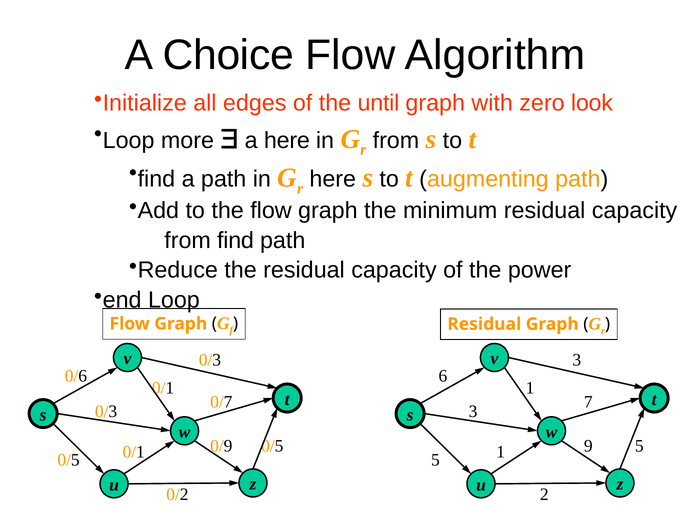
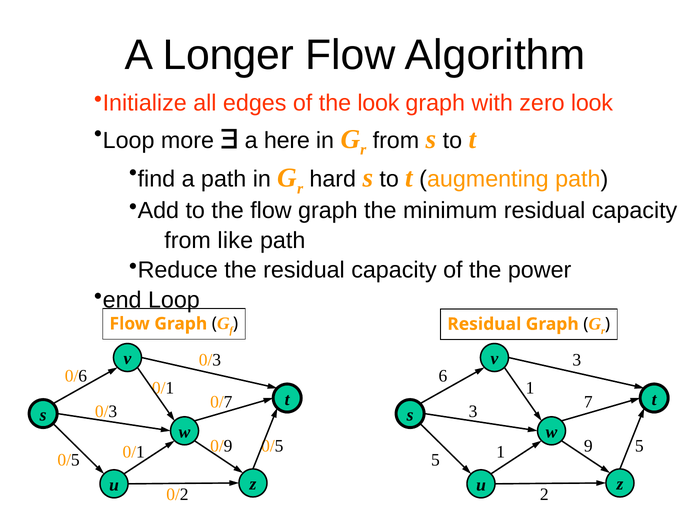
Choice: Choice -> Longer
the until: until -> look
here at (333, 179): here -> hard
from find: find -> like
